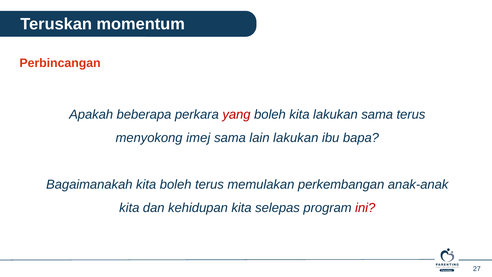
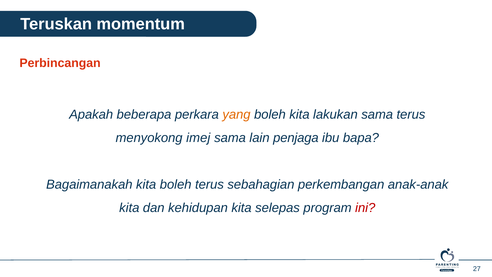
yang colour: red -> orange
lain lakukan: lakukan -> penjaga
memulakan: memulakan -> sebahagian
